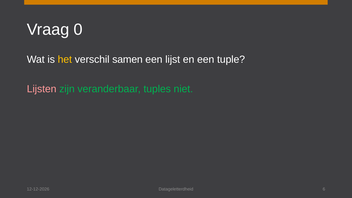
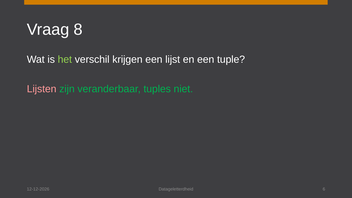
0: 0 -> 8
het colour: yellow -> light green
samen: samen -> krijgen
